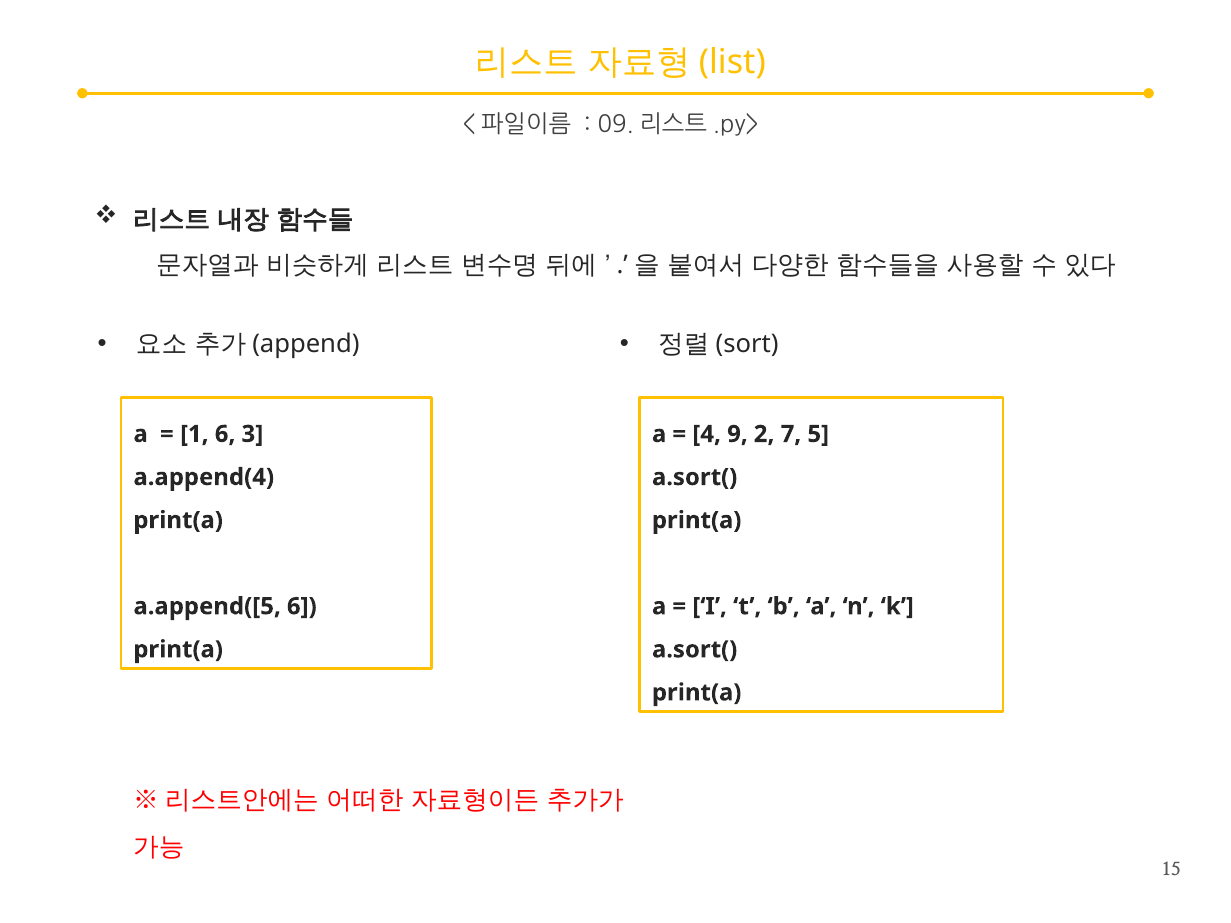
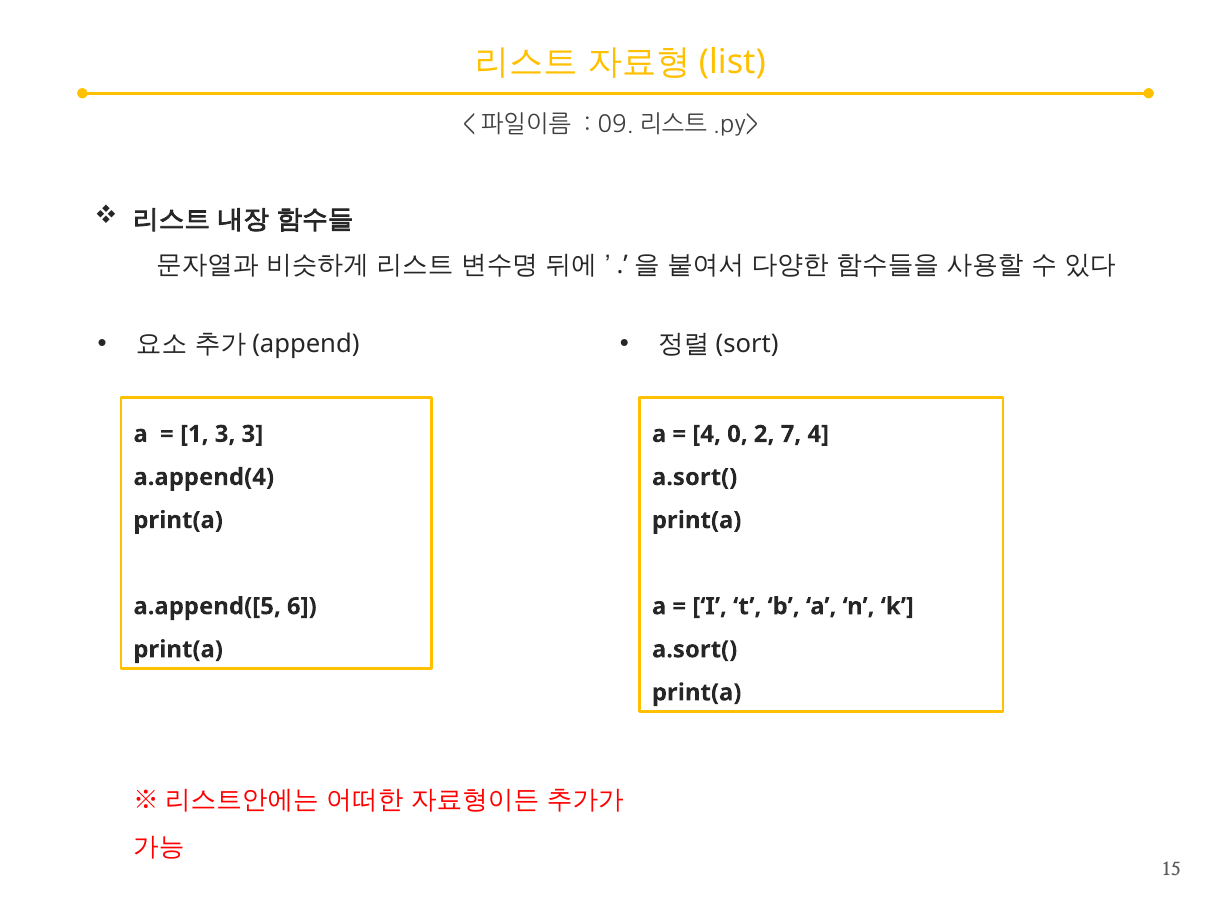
1 6: 6 -> 3
9: 9 -> 0
7 5: 5 -> 4
